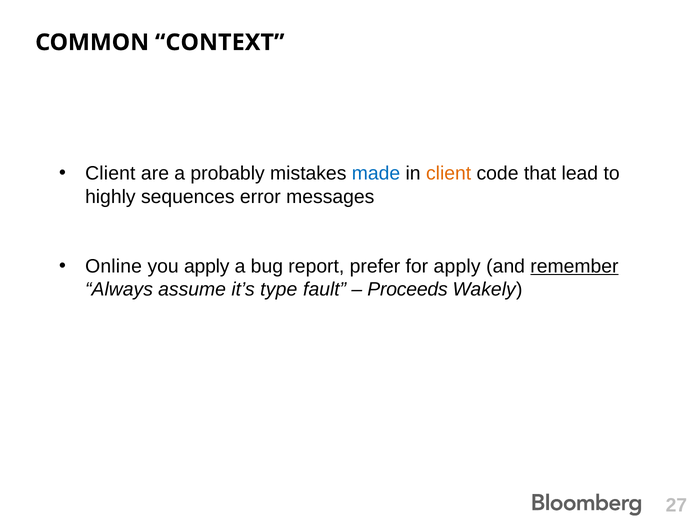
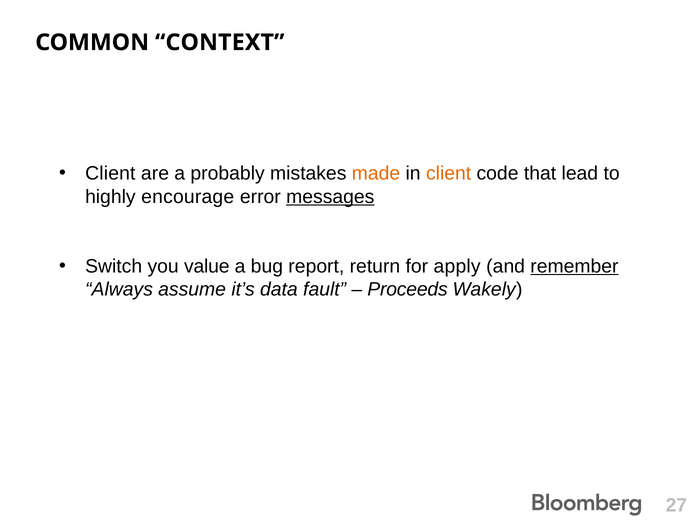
made colour: blue -> orange
sequences: sequences -> encourage
messages underline: none -> present
Online: Online -> Switch
you apply: apply -> value
prefer: prefer -> return
type: type -> data
